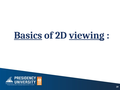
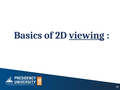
Basics underline: present -> none
